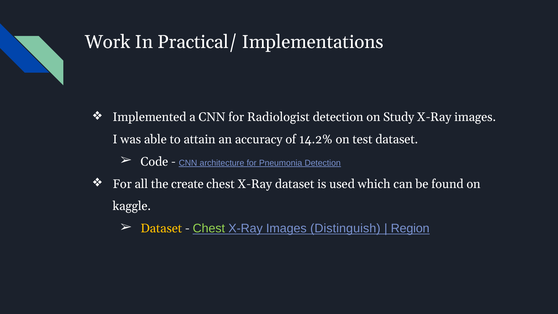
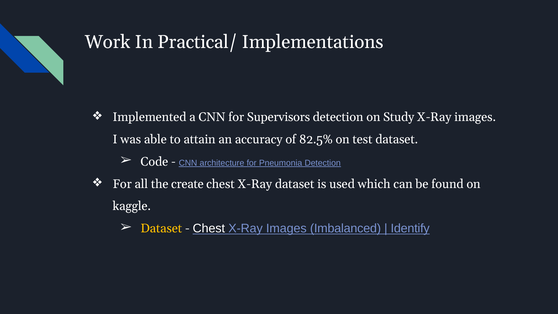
Radiologist: Radiologist -> Supervisors
14.2%: 14.2% -> 82.5%
Chest at (209, 228) colour: light green -> white
Distinguish: Distinguish -> Imbalanced
Region: Region -> Identify
